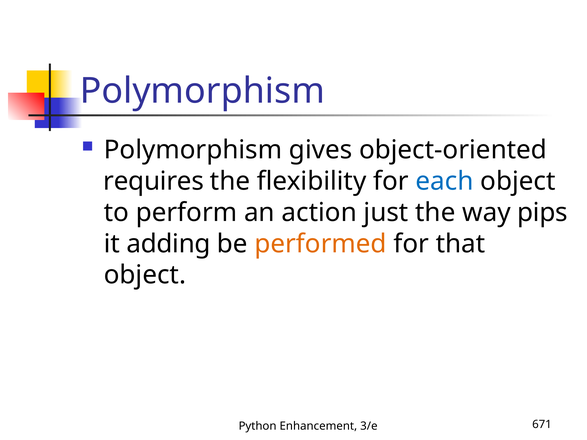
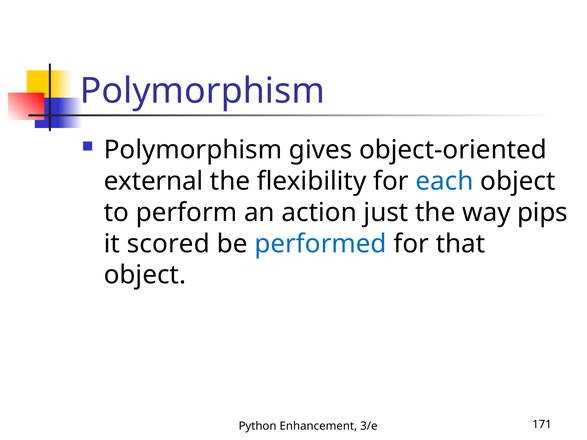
requires: requires -> external
adding: adding -> scored
performed colour: orange -> blue
671: 671 -> 171
